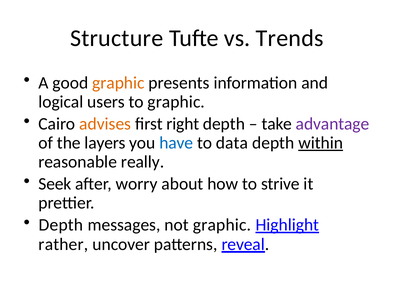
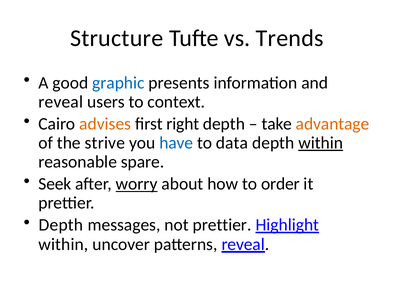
graphic at (118, 83) colour: orange -> blue
logical at (61, 102): logical -> reveal
to graphic: graphic -> context
advantage colour: purple -> orange
layers: layers -> strive
really: really -> spare
worry underline: none -> present
strive: strive -> order
not graphic: graphic -> prettier
rather at (63, 244): rather -> within
